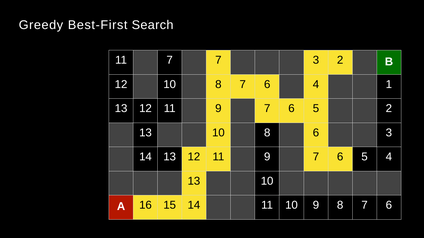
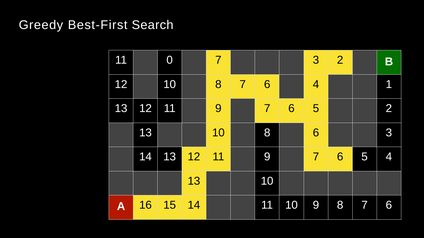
11 7: 7 -> 0
